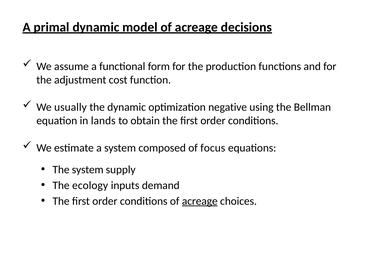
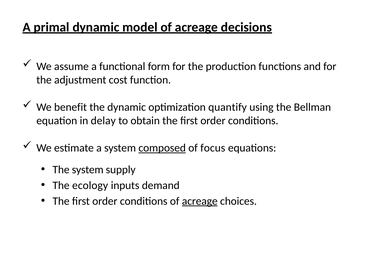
usually: usually -> benefit
negative: negative -> quantify
lands: lands -> delay
composed underline: none -> present
